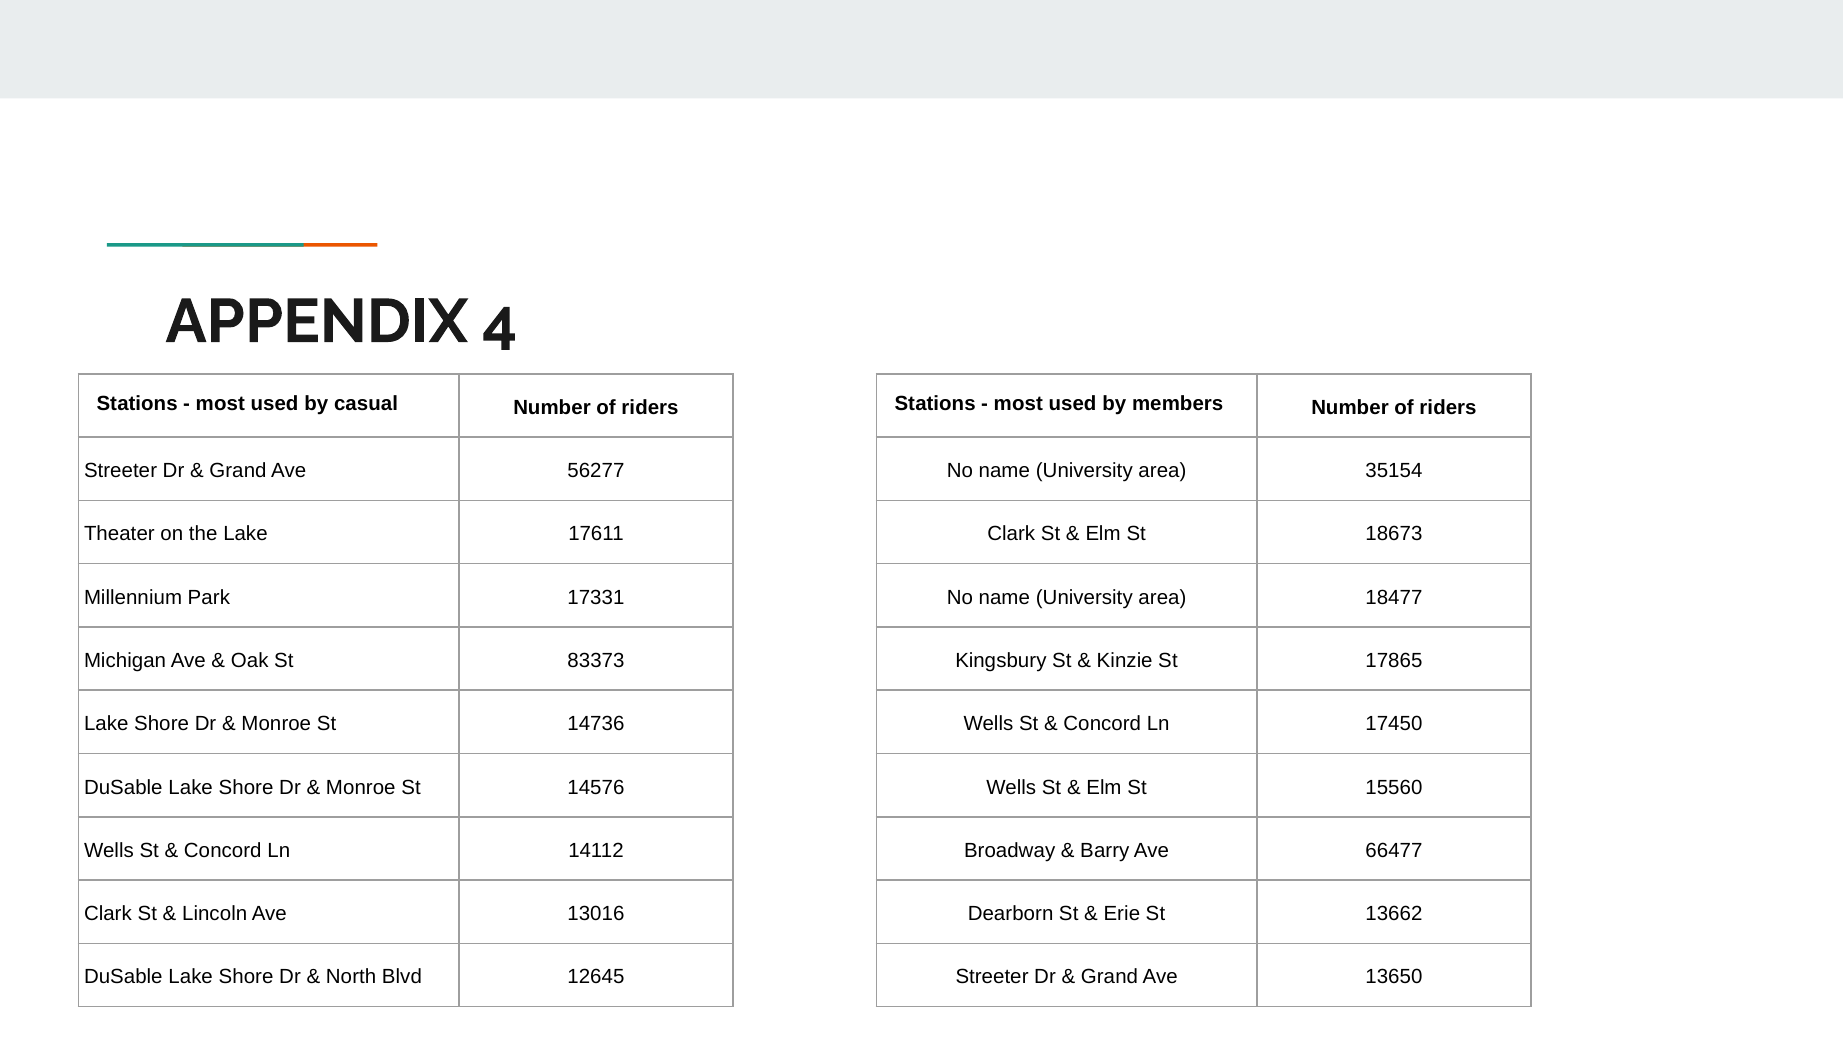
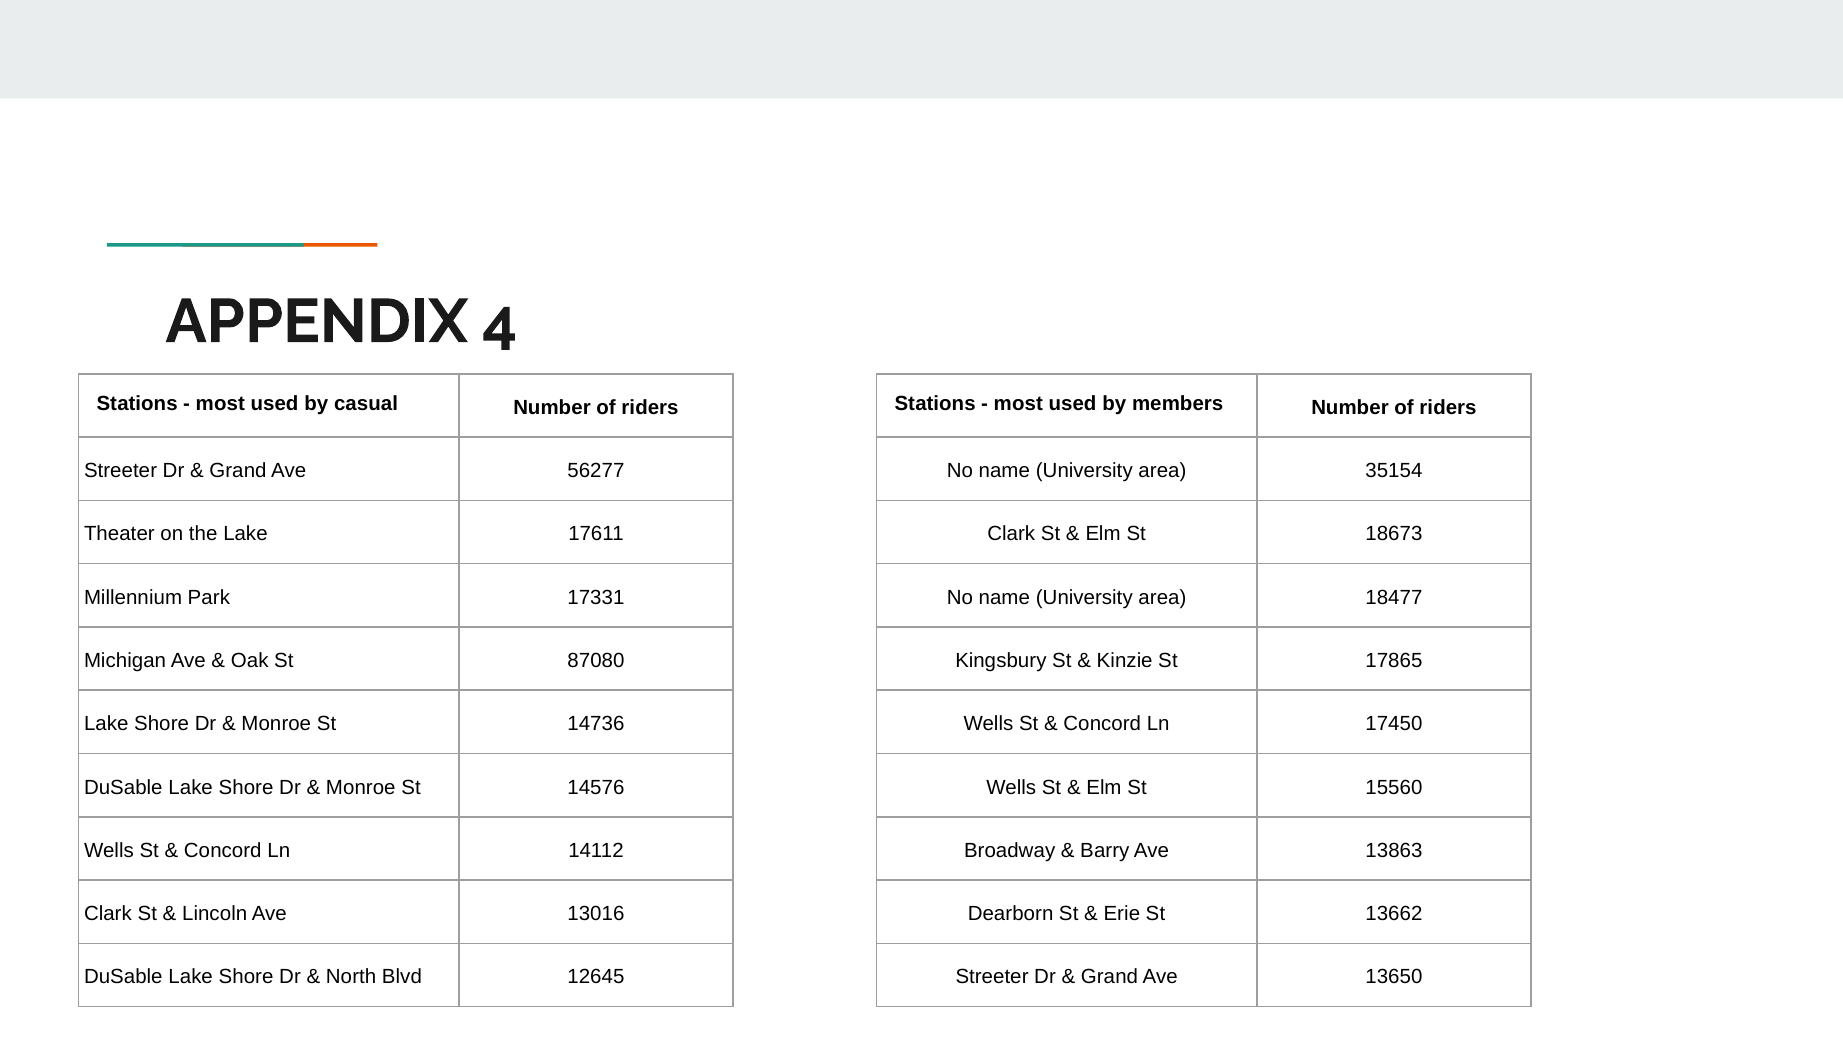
83373: 83373 -> 87080
66477: 66477 -> 13863
